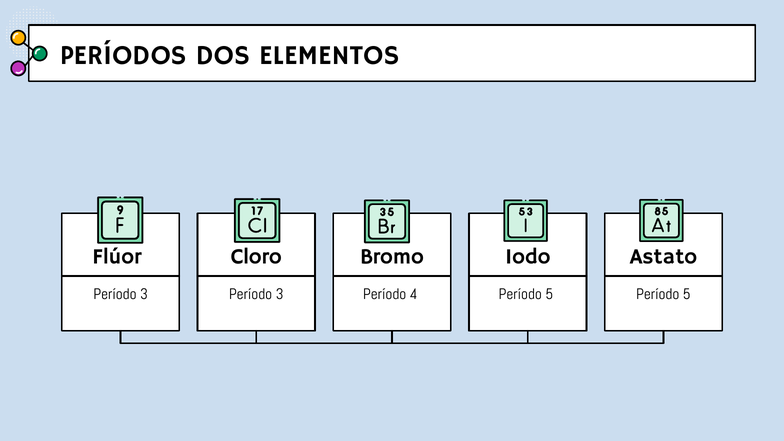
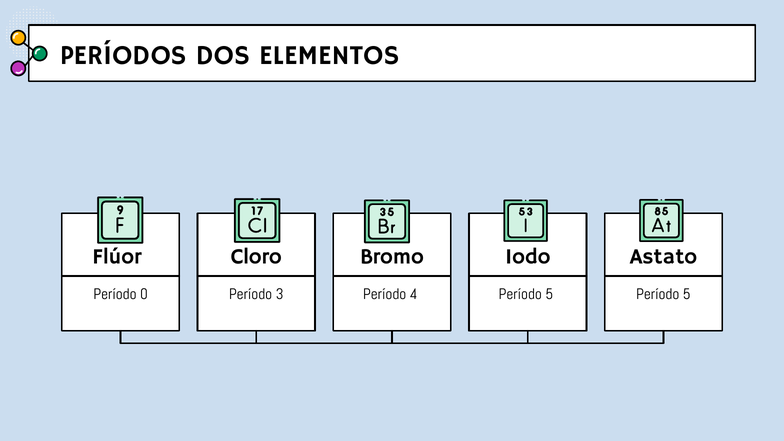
3 at (144, 294): 3 -> 0
